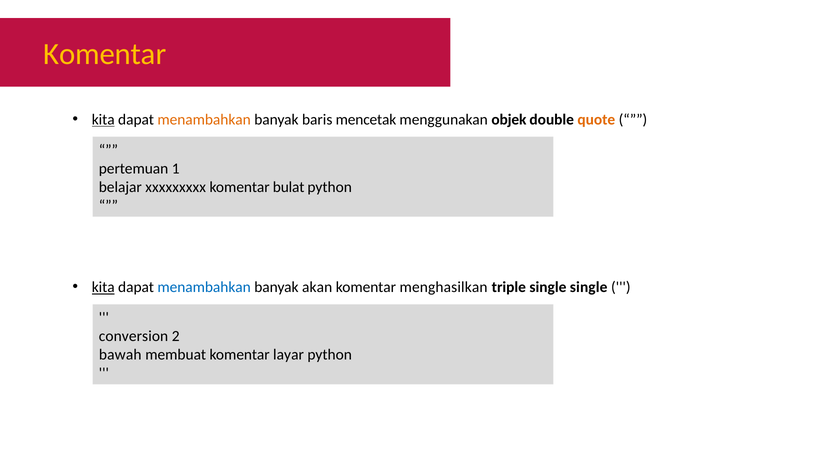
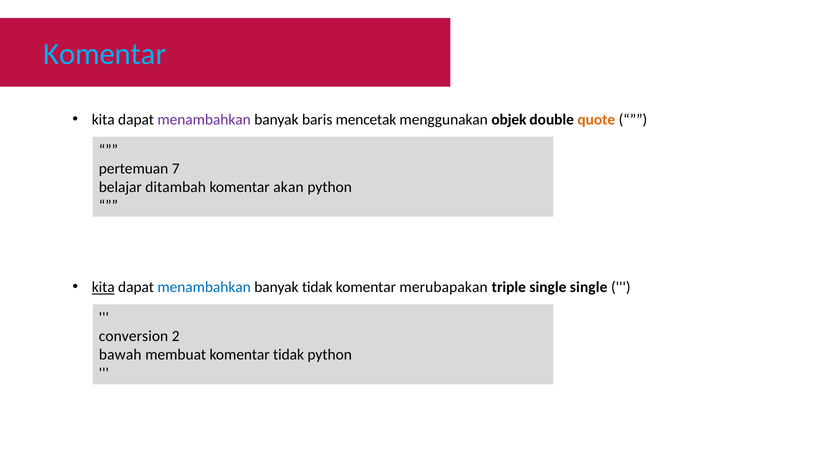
Komentar at (105, 54) colour: yellow -> light blue
kita at (103, 120) underline: present -> none
menambahkan at (204, 120) colour: orange -> purple
1: 1 -> 7
xxxxxxxxx: xxxxxxxxx -> ditambah
bulat: bulat -> akan
banyak akan: akan -> tidak
menghasilkan: menghasilkan -> merubapakan
komentar layar: layar -> tidak
